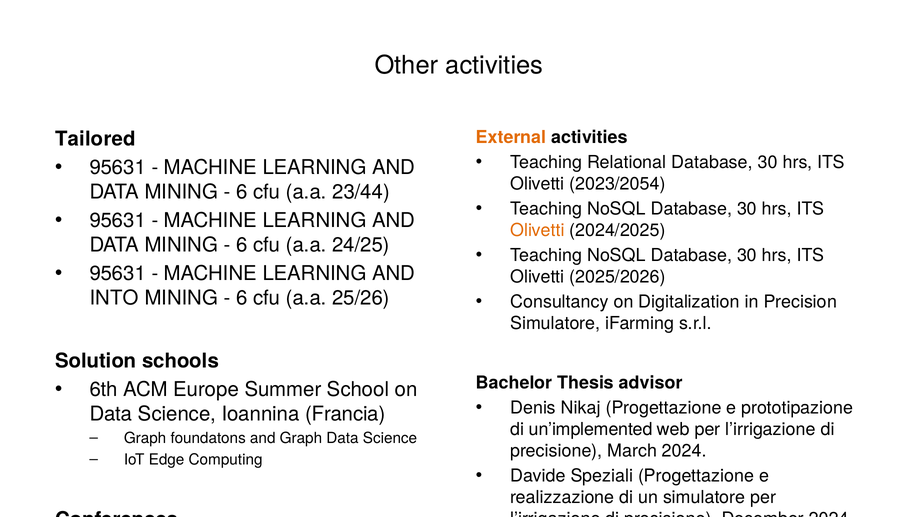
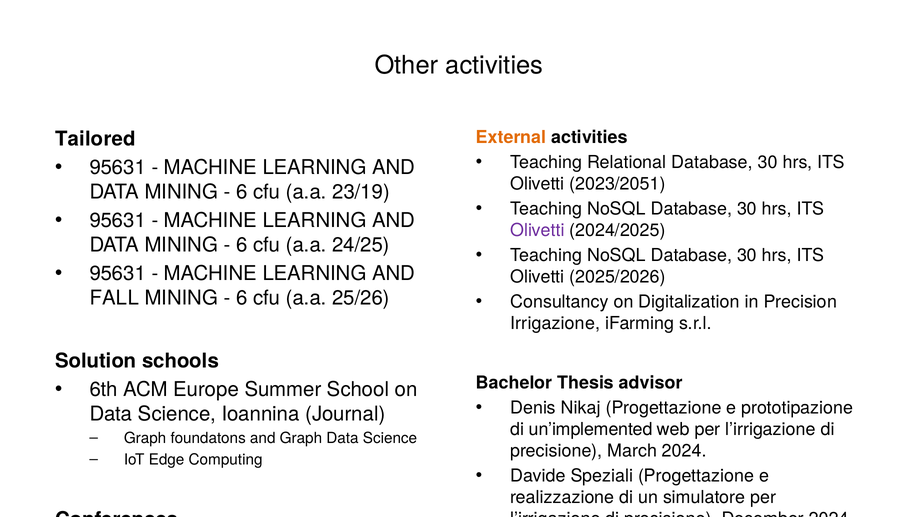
2023/2054: 2023/2054 -> 2023/2051
23/44: 23/44 -> 23/19
Olivetti at (537, 230) colour: orange -> purple
INTO: INTO -> FALL
Simulatore at (555, 323): Simulatore -> Irrigazione
Francia: Francia -> Journal
